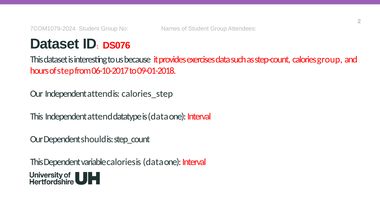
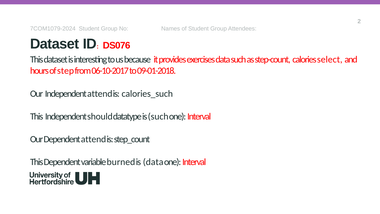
calories group: group -> select
calories_step: calories_step -> calories_such
This Independent attend: attend -> should
datatype is data: data -> such
Dependent should: should -> attend
variable calories: calories -> burned
